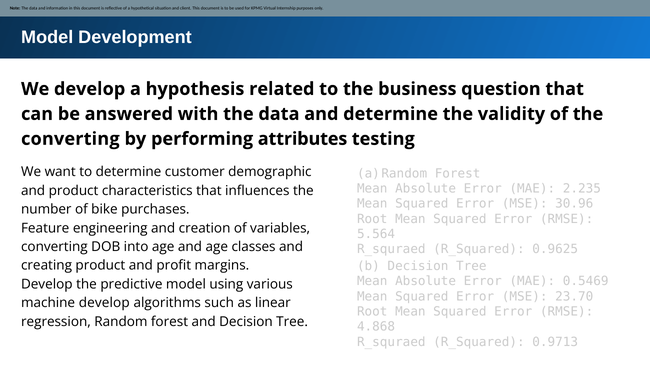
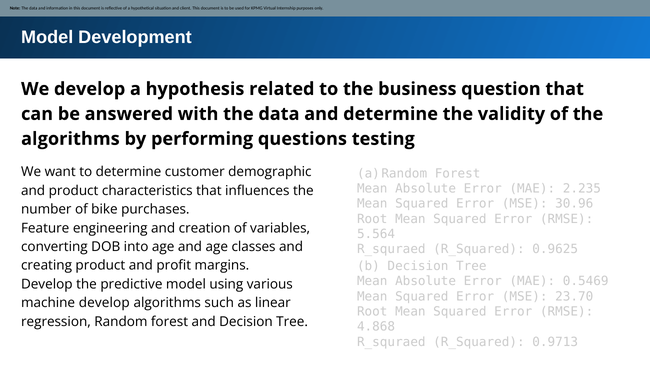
converting at (70, 139): converting -> algorithms
attributes: attributes -> questions
